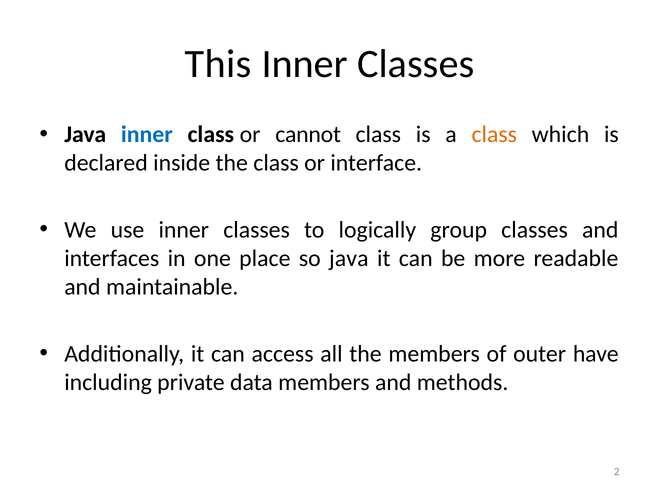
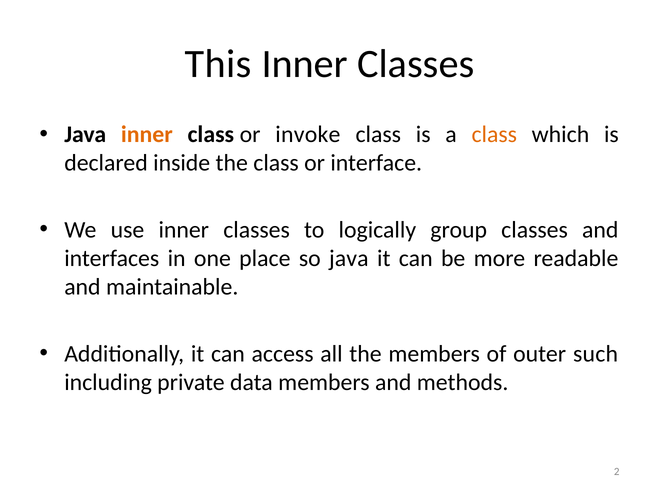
inner at (147, 135) colour: blue -> orange
cannot: cannot -> invoke
have: have -> such
